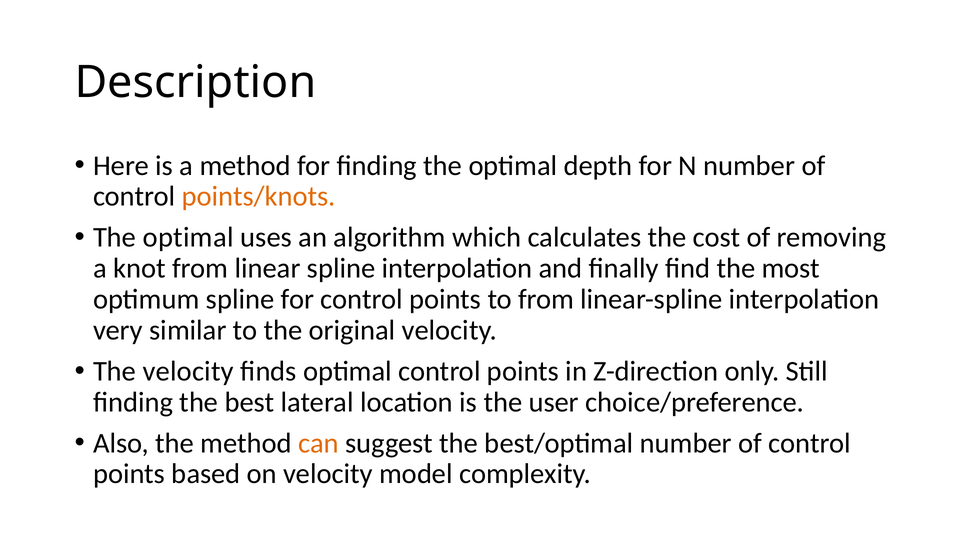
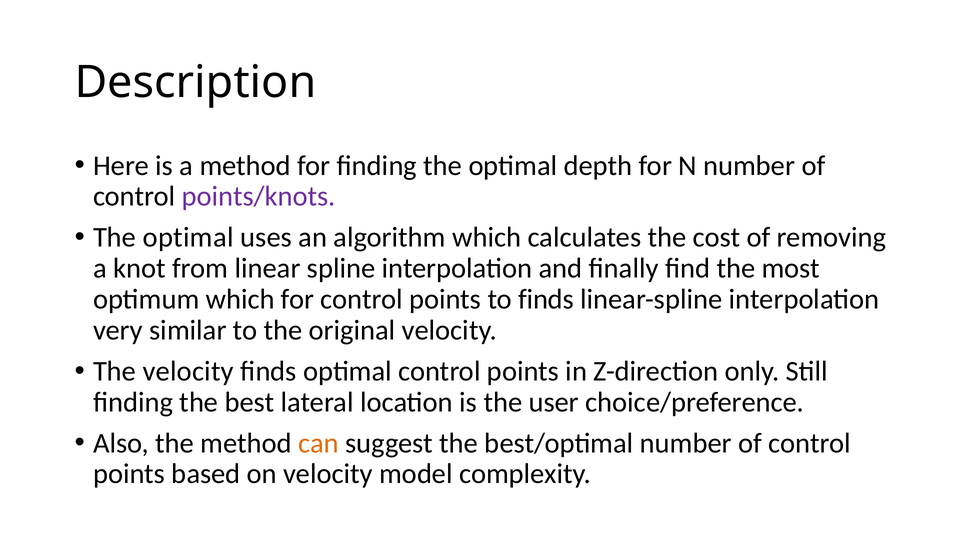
points/knots colour: orange -> purple
optimum spline: spline -> which
to from: from -> finds
